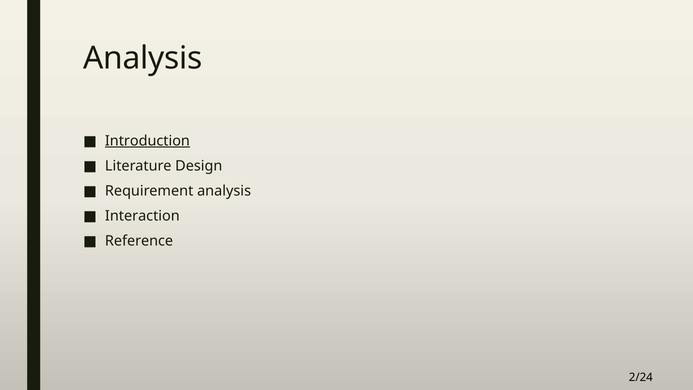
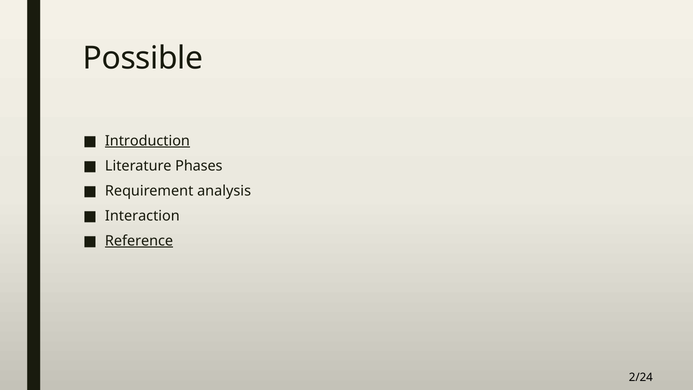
Analysis at (143, 58): Analysis -> Possible
Design: Design -> Phases
Reference underline: none -> present
